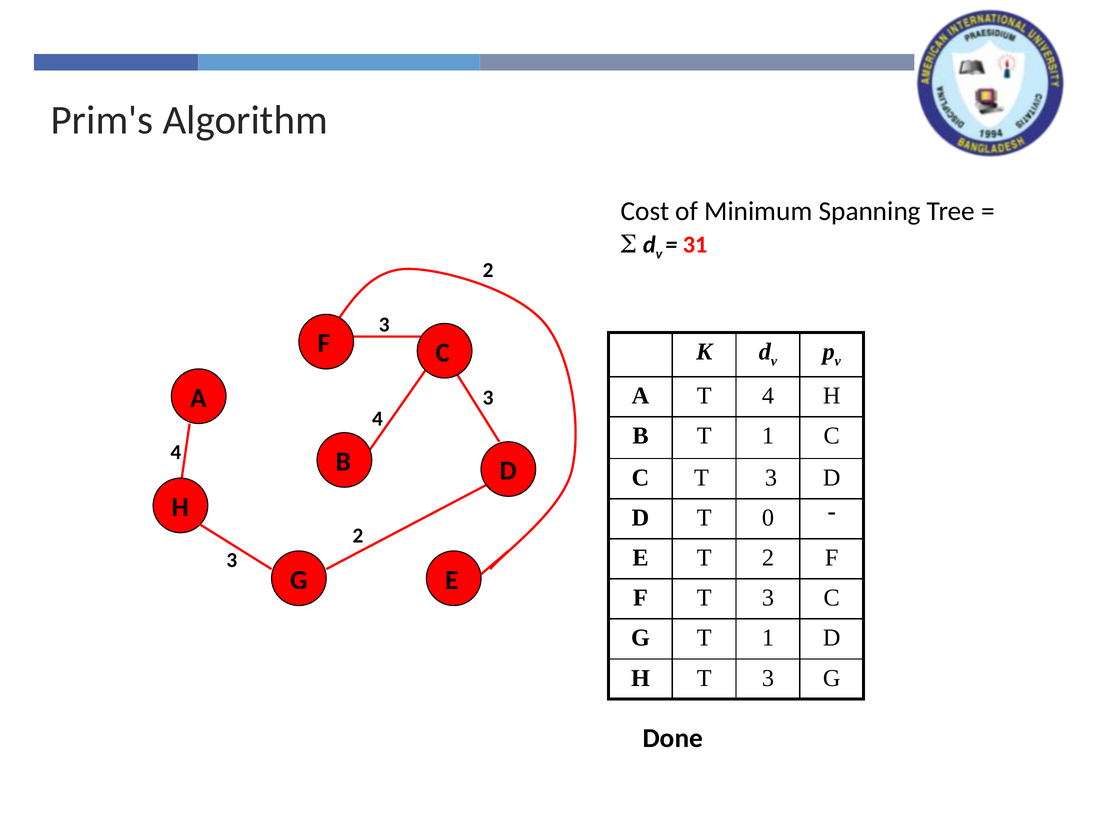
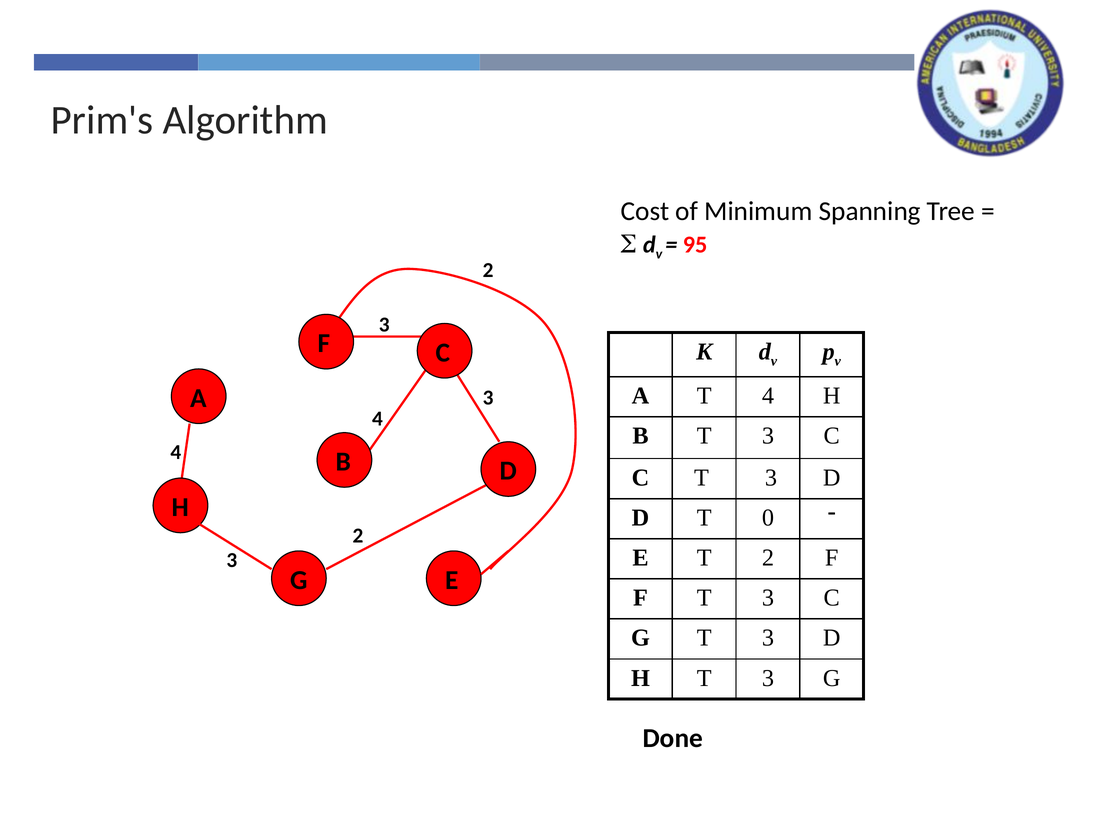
31: 31 -> 95
B T 1: 1 -> 3
G T 1: 1 -> 3
